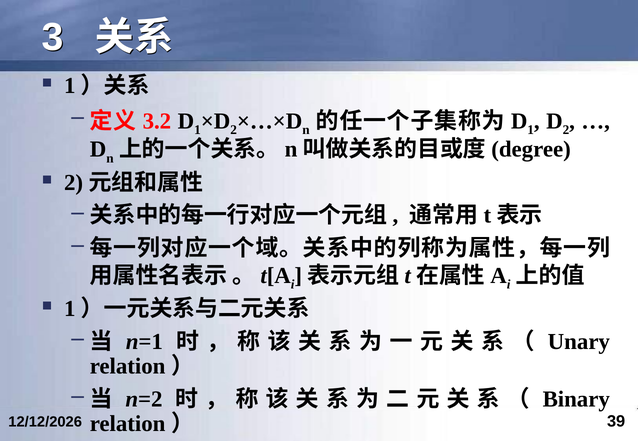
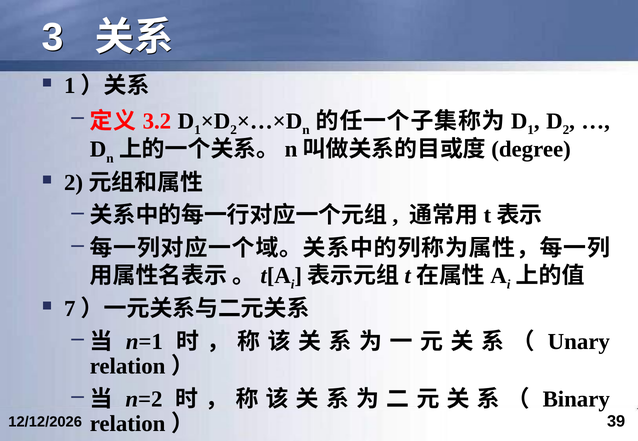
1 at (70, 309): 1 -> 7
